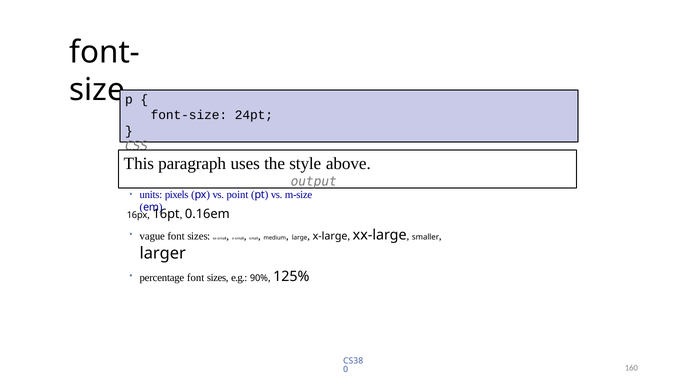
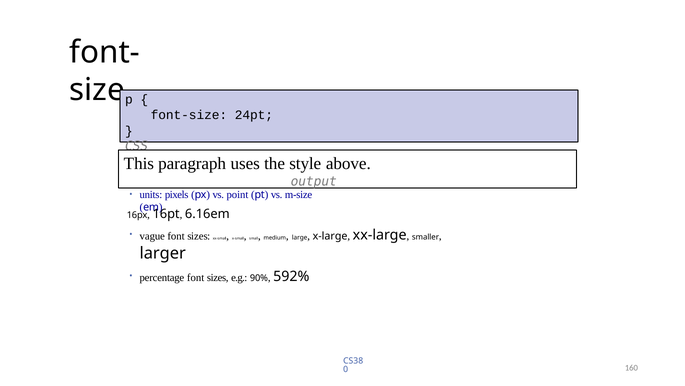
0.16em: 0.16em -> 6.16em
125%: 125% -> 592%
